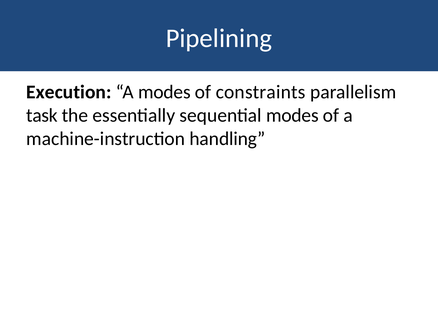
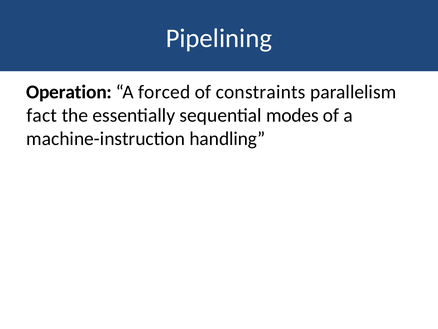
Execution: Execution -> Operation
A modes: modes -> forced
task: task -> fact
